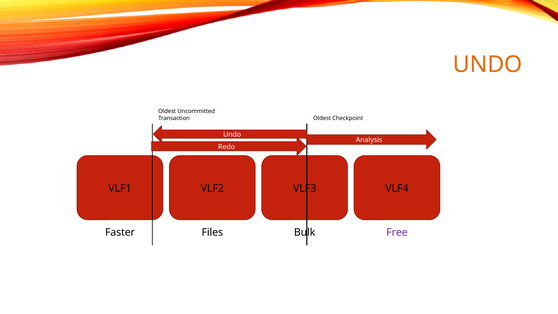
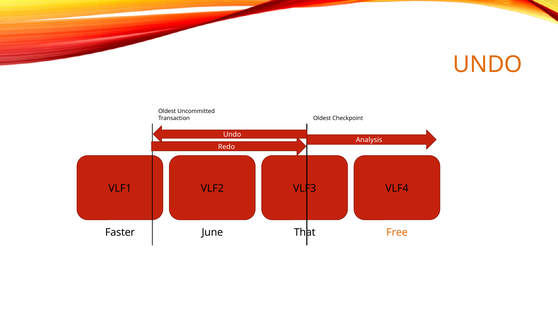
Files: Files -> June
Bulk: Bulk -> That
Free colour: purple -> orange
